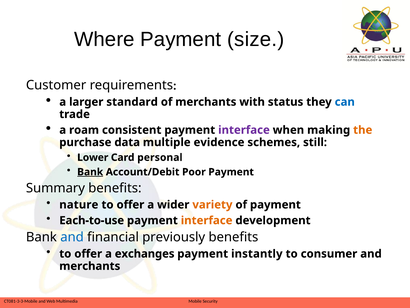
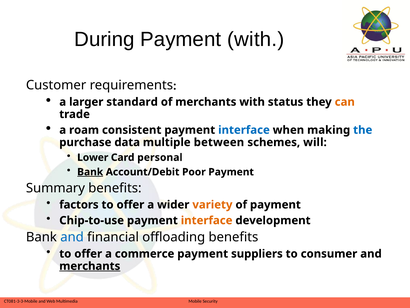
Where: Where -> During
Payment size: size -> with
can colour: blue -> orange
interface at (244, 130) colour: purple -> blue
the colour: orange -> blue
evidence: evidence -> between
still: still -> will
nature: nature -> factors
Each-to-use: Each-to-use -> Chip-to-use
previously: previously -> offloading
exchanges: exchanges -> commerce
instantly: instantly -> suppliers
merchants at (90, 266) underline: none -> present
